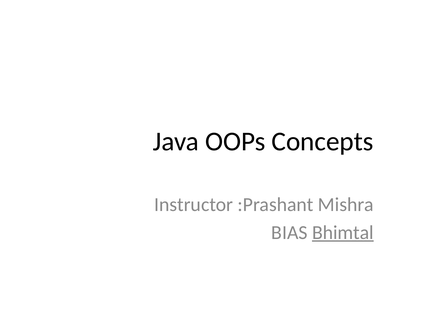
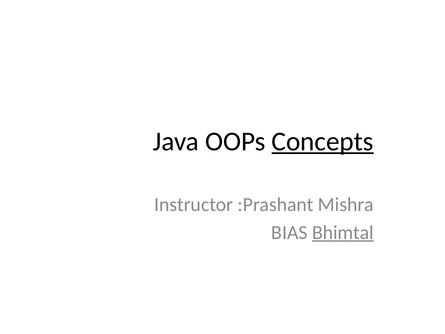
Concepts underline: none -> present
